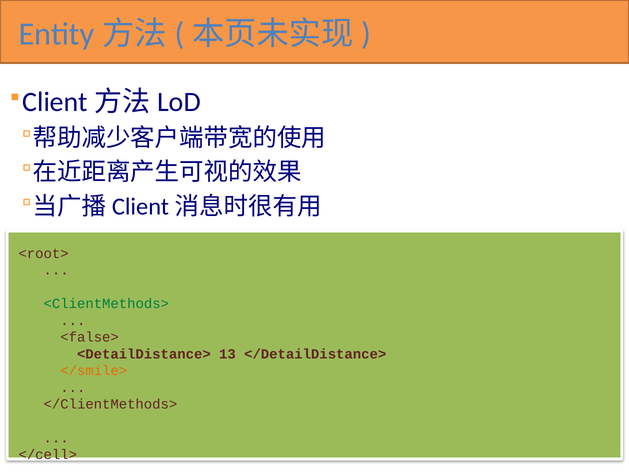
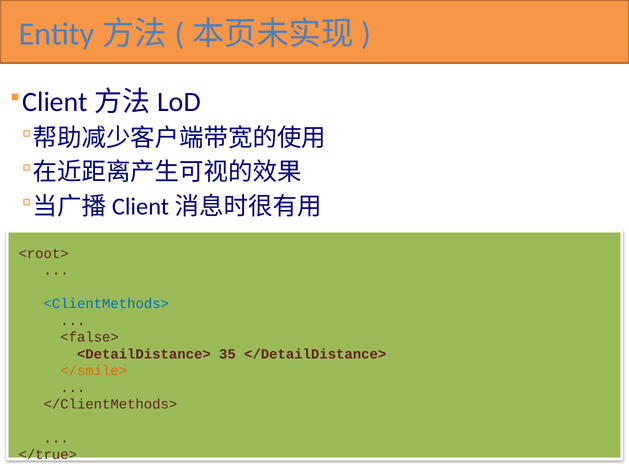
<ClientMethods> colour: green -> blue
13: 13 -> 35
</cell>: </cell> -> </true>
